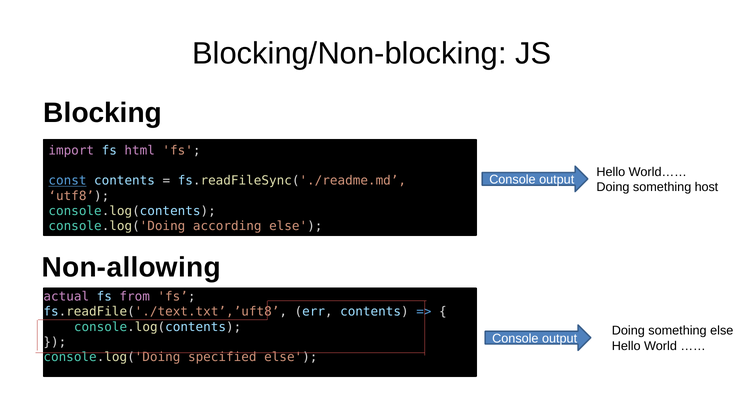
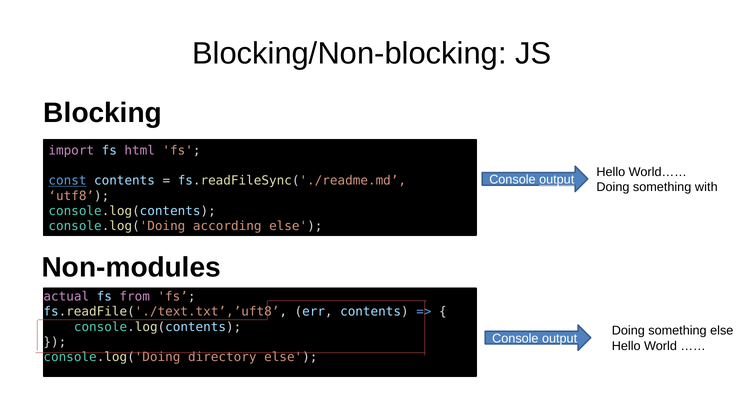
output at (557, 180) underline: none -> present
host: host -> with
Non-allowing: Non-allowing -> Non-modules
specified: specified -> directory
